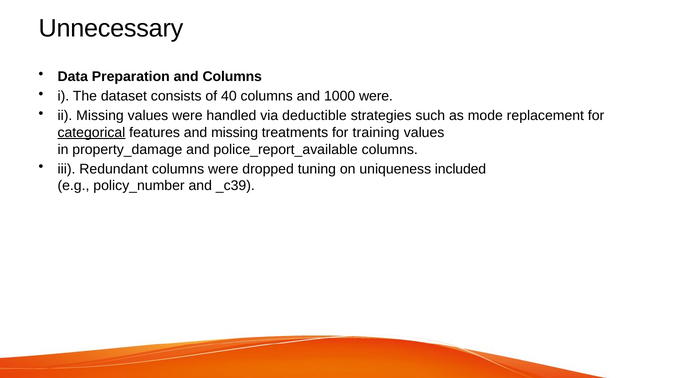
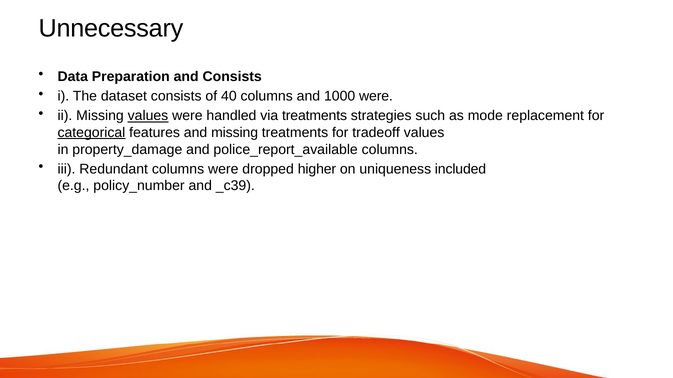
and Columns: Columns -> Consists
values at (148, 116) underline: none -> present
via deductible: deductible -> treatments
training: training -> tradeoff
tuning: tuning -> higher
